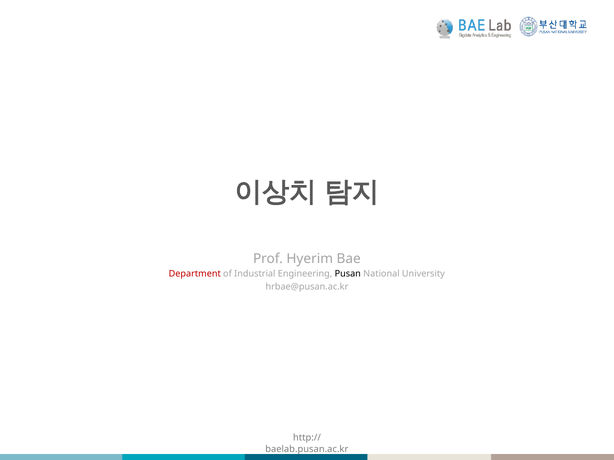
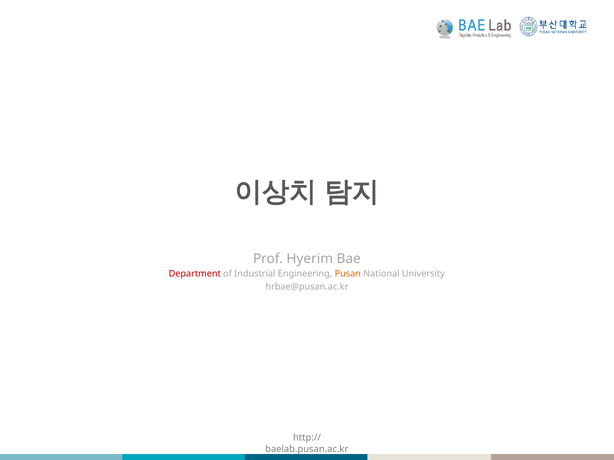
Pusan colour: black -> orange
